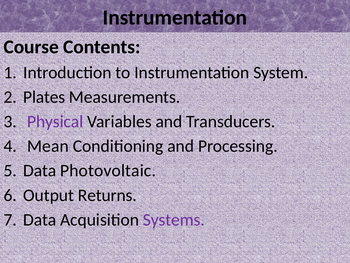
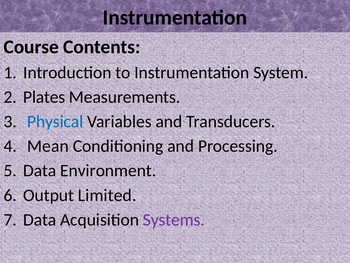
Physical colour: purple -> blue
Photovoltaic: Photovoltaic -> Environment
Returns: Returns -> Limited
